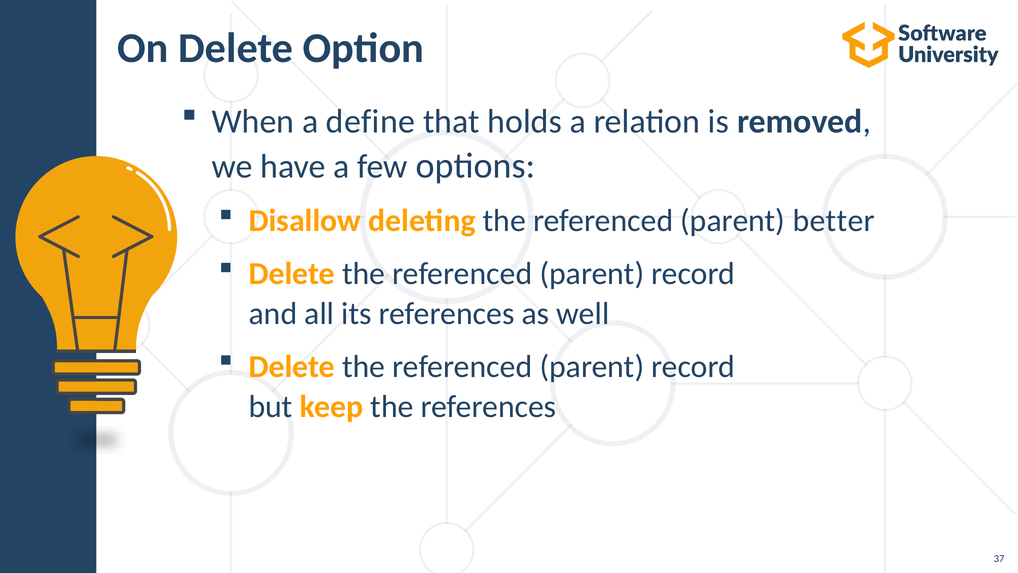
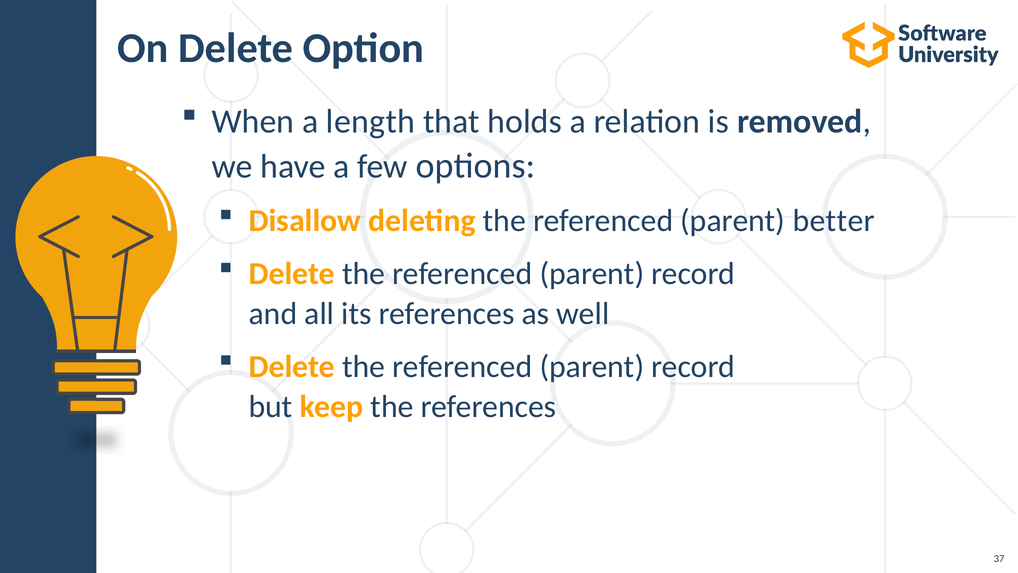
define: define -> length
